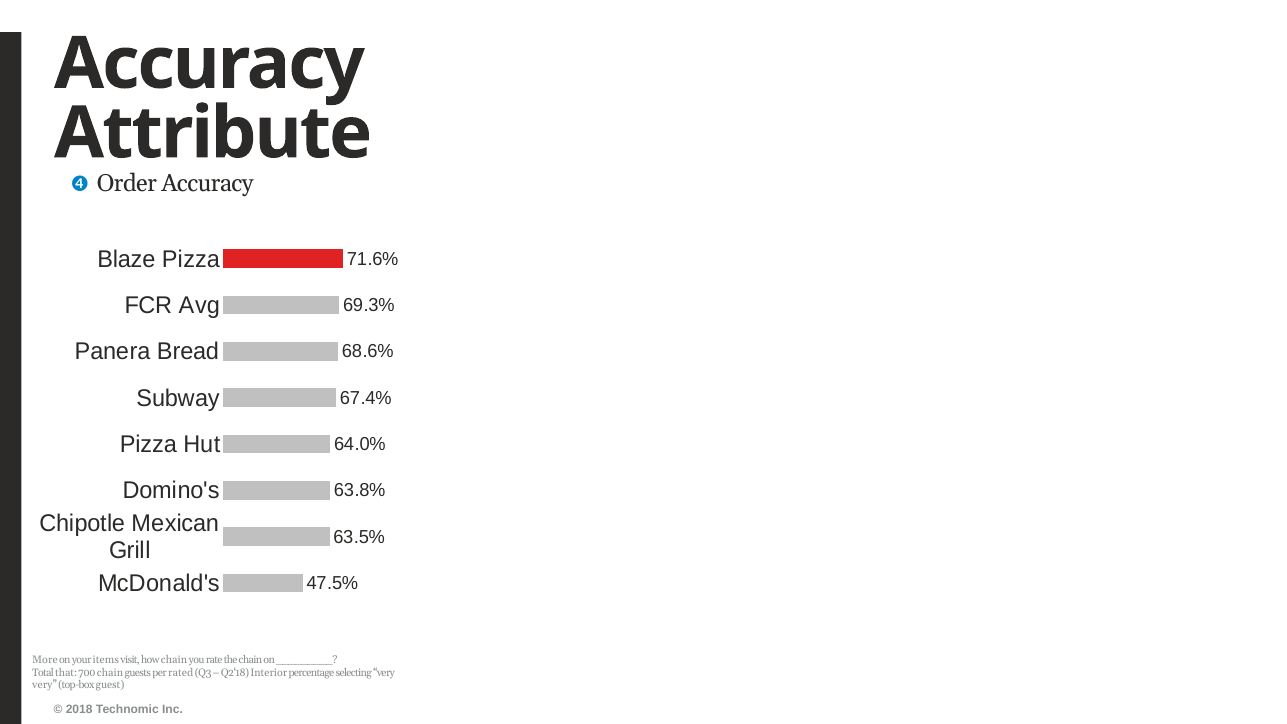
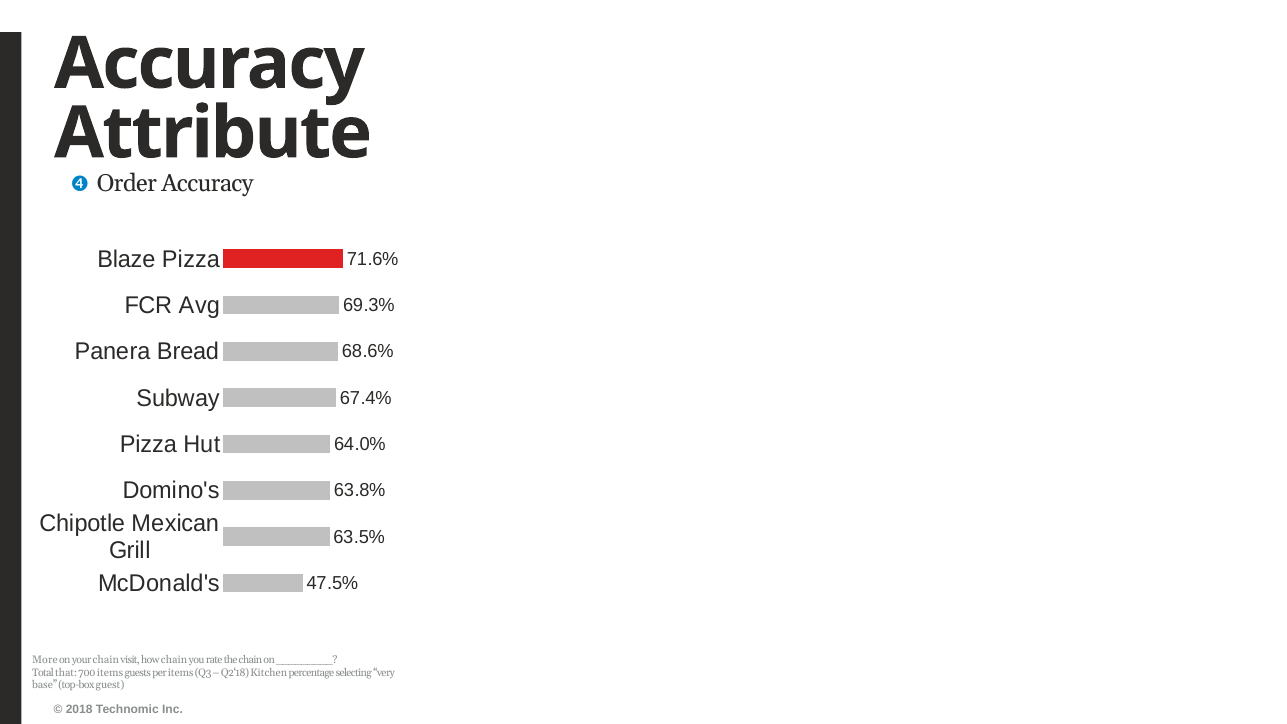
your items: items -> chain
700 chain: chain -> items
per rated: rated -> items
Interior: Interior -> Kitchen
very at (45, 685): very -> base
